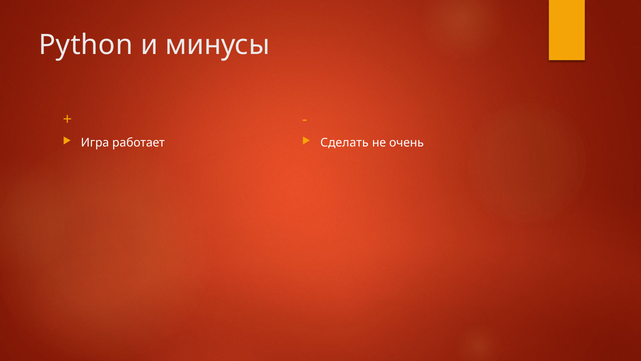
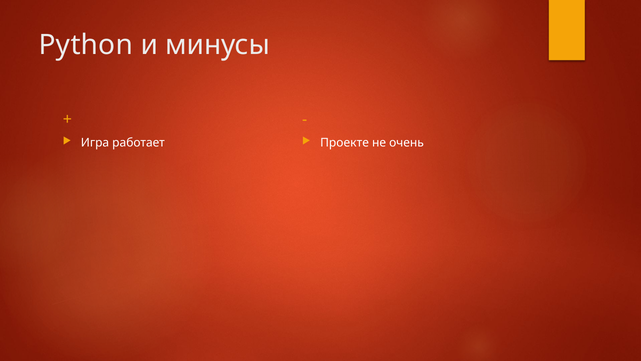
Сделать: Сделать -> Проекте
